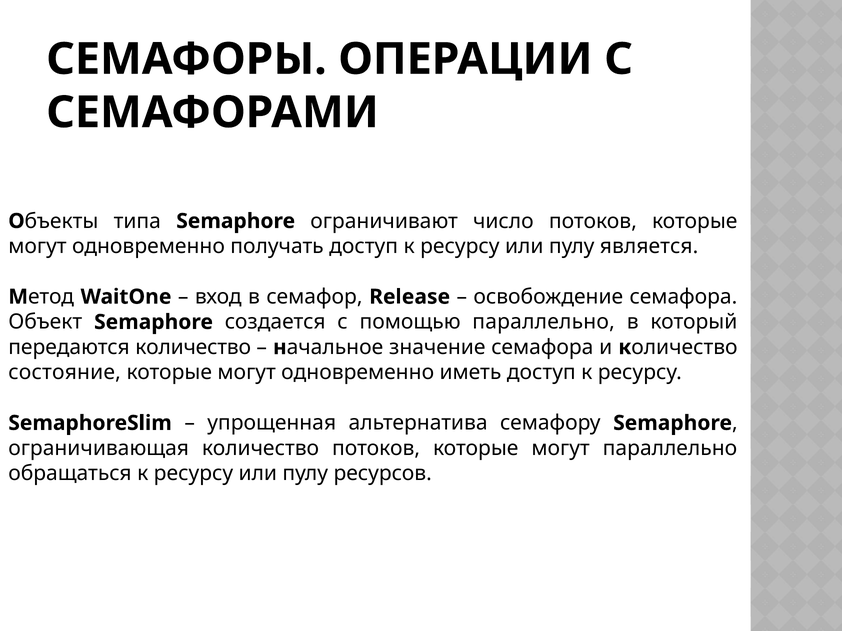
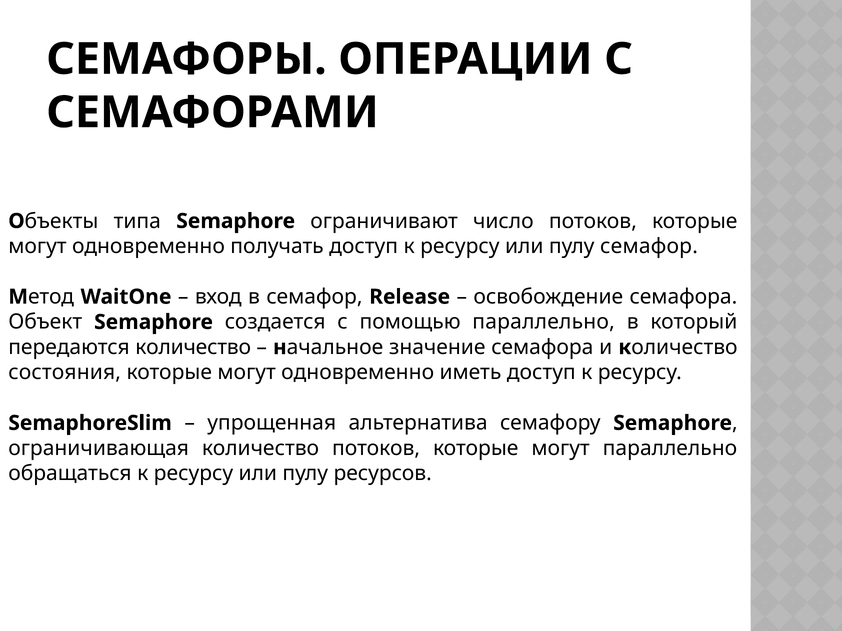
пулу является: является -> семафор
состояние: состояние -> состояния
